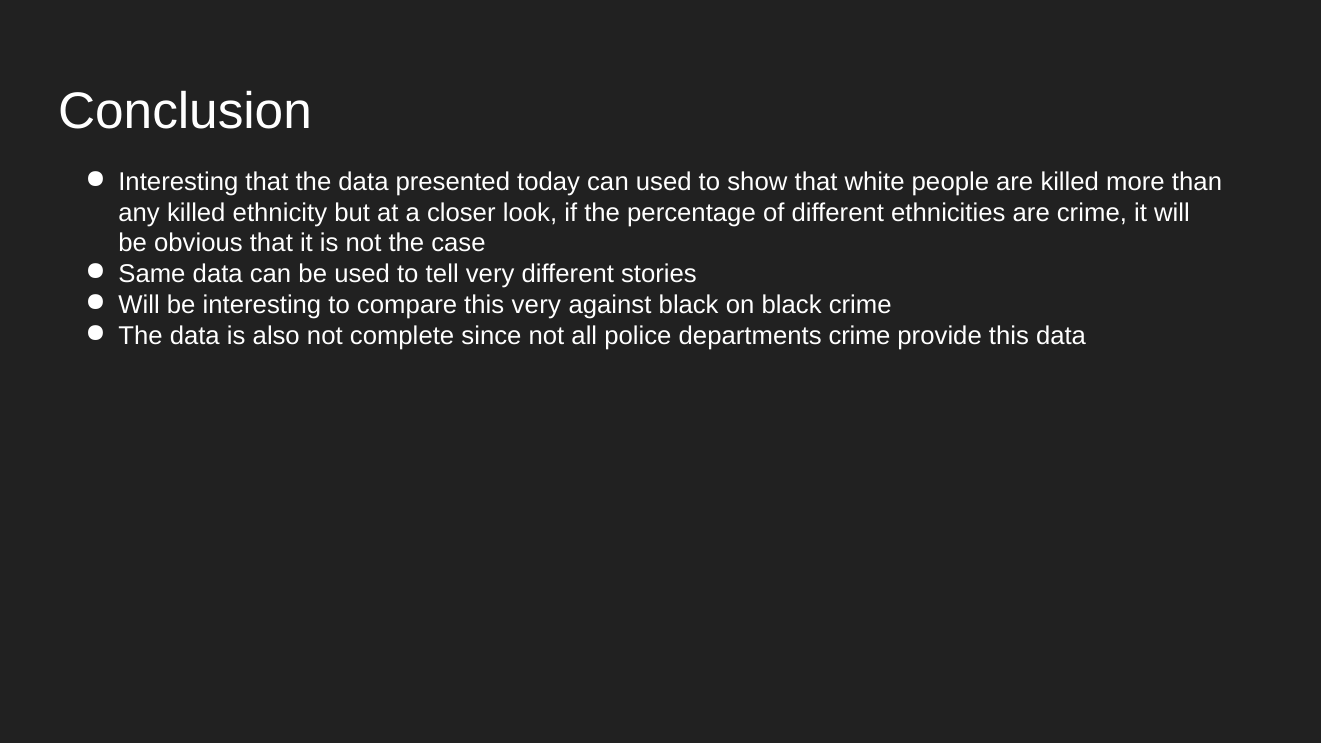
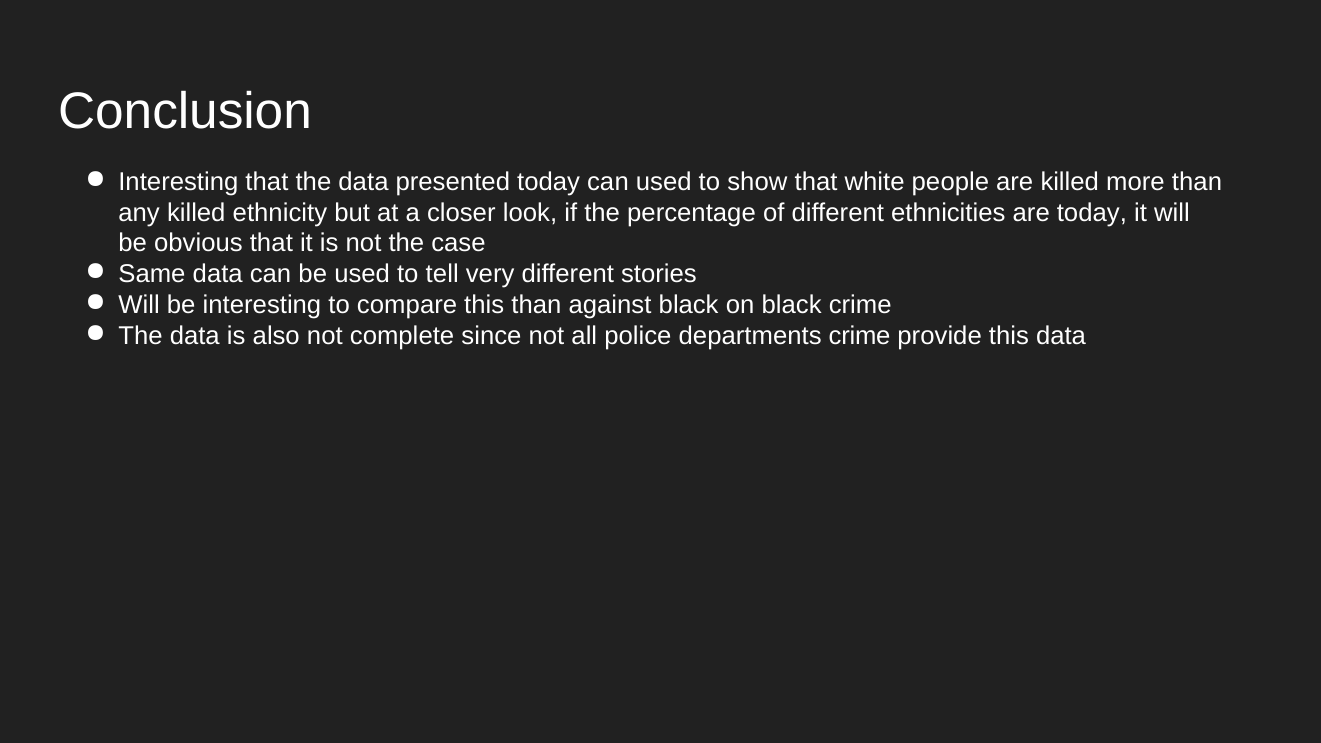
are crime: crime -> today
this very: very -> than
